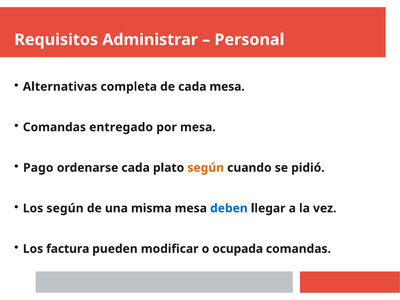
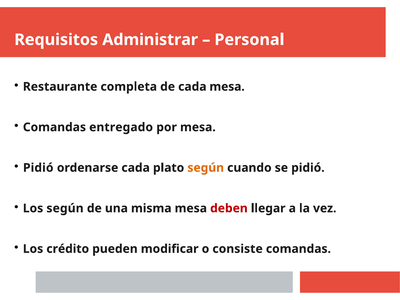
Alternativas: Alternativas -> Restaurante
Pago at (38, 168): Pago -> Pidió
deben colour: blue -> red
factura: factura -> crédito
ocupada: ocupada -> consiste
